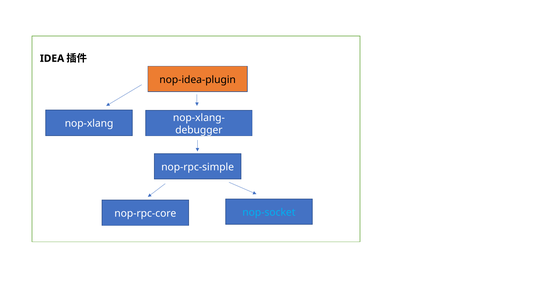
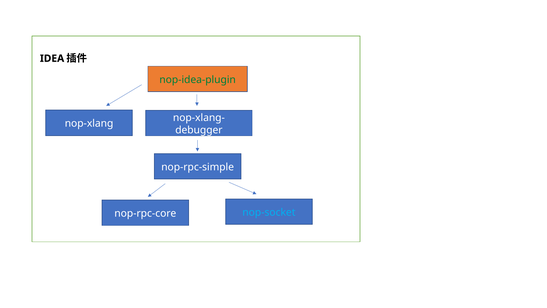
nop-idea-plugin colour: black -> green
